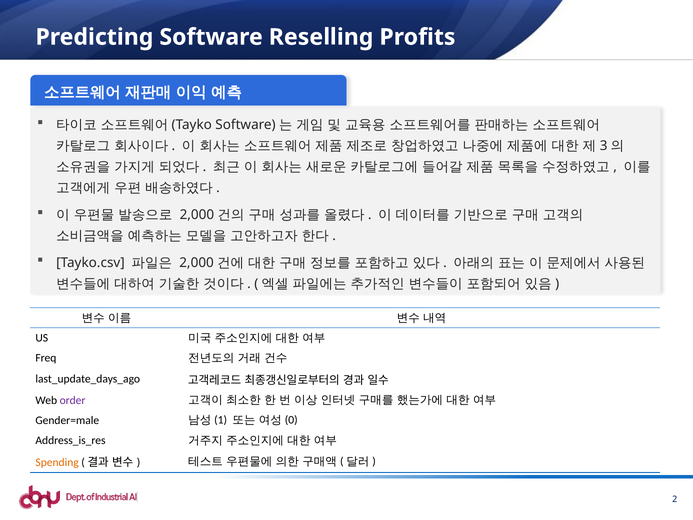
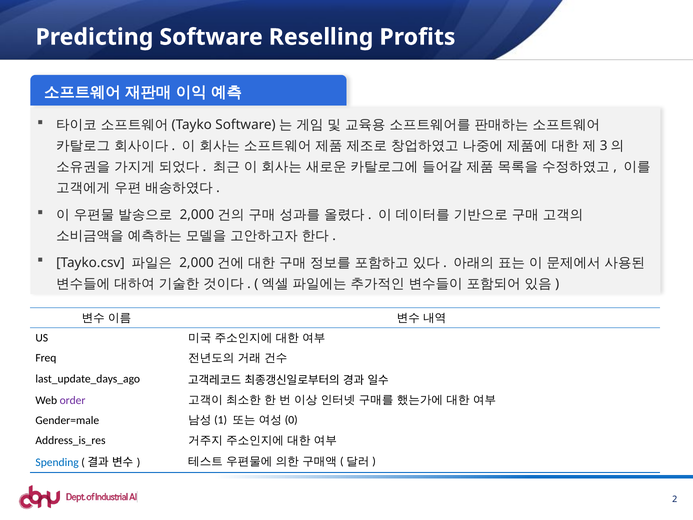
Spending colour: orange -> blue
